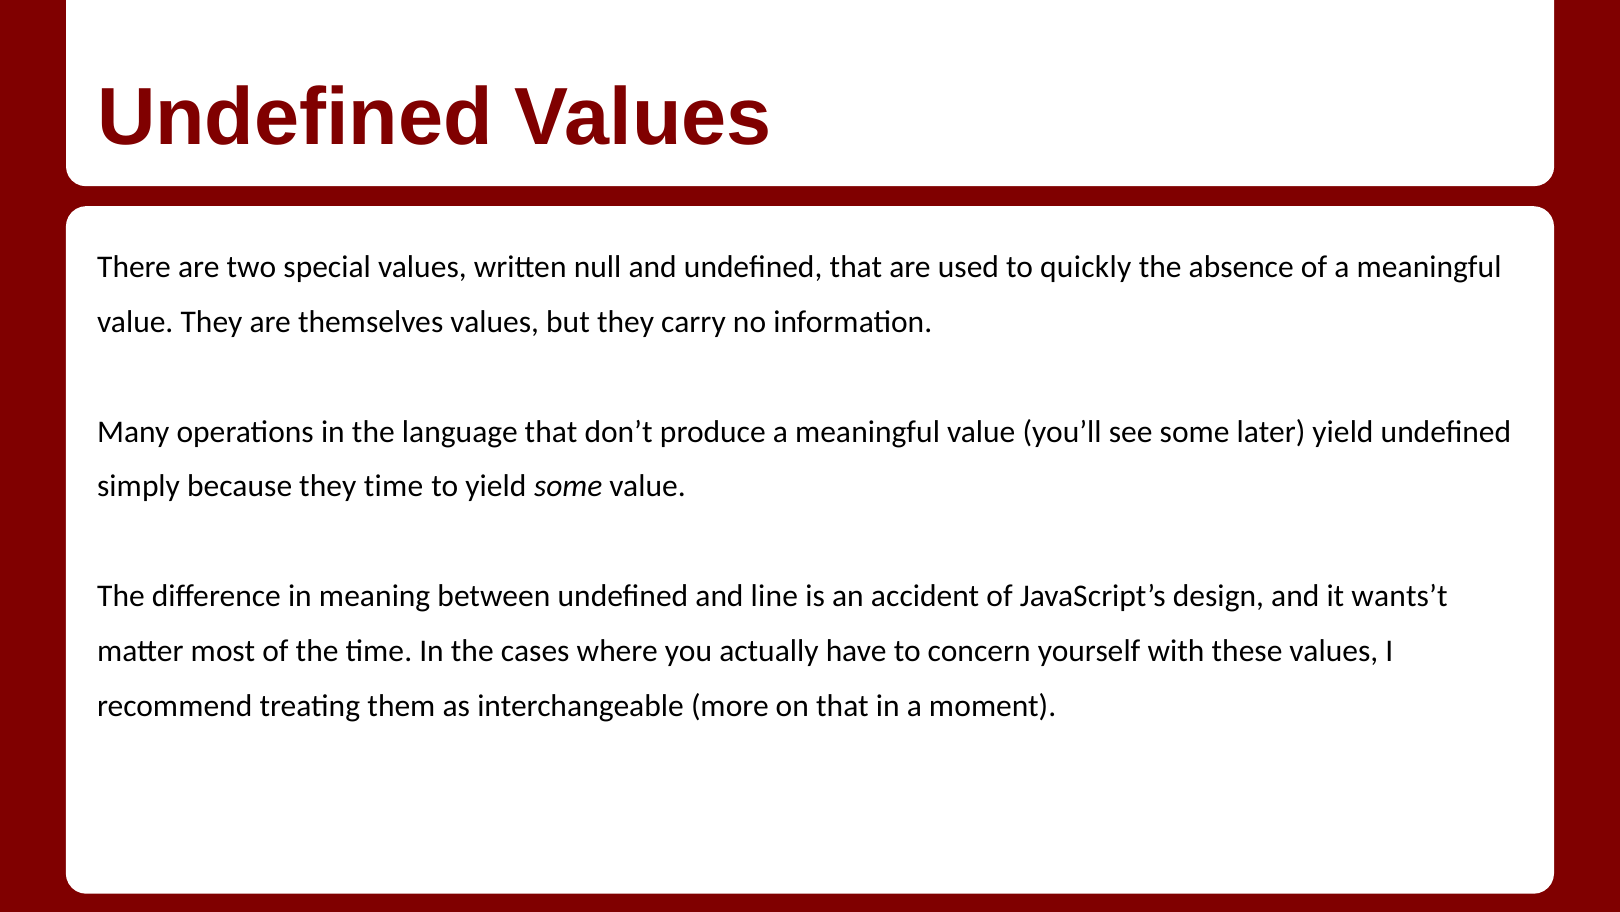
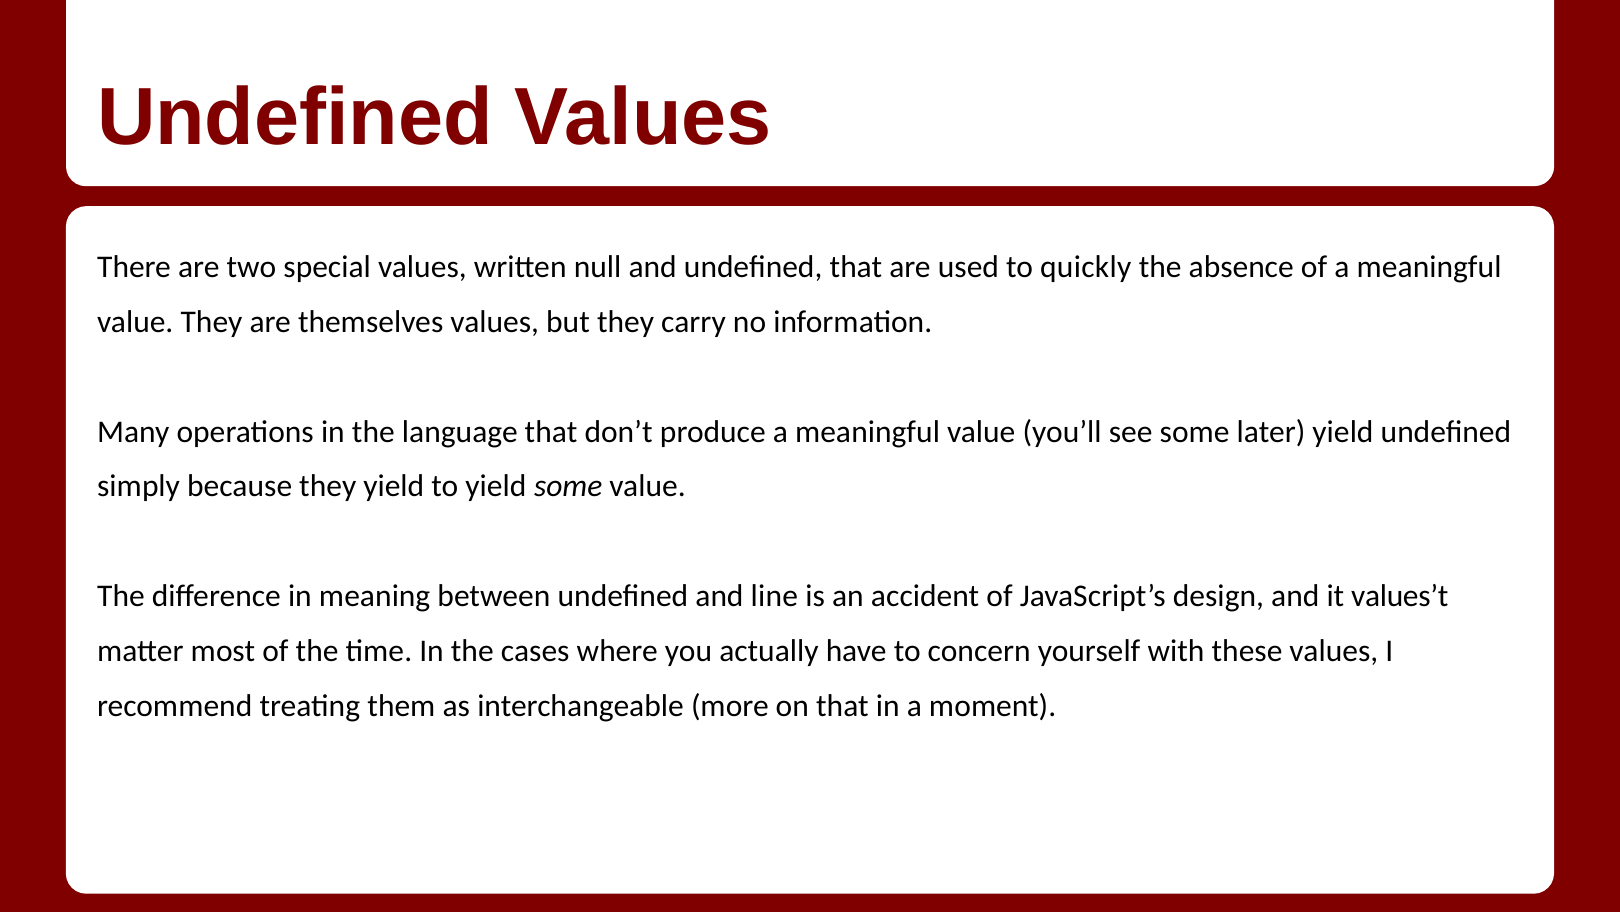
they time: time -> yield
wants’t: wants’t -> values’t
